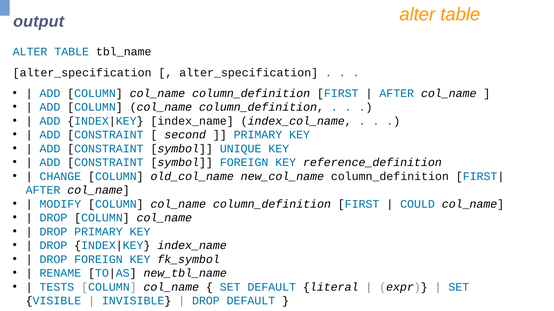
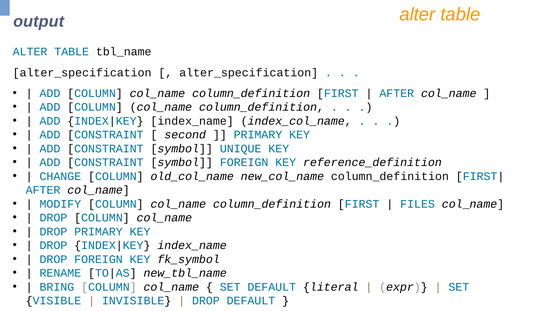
COULD: COULD -> FILES
TESTS: TESTS -> BRING
